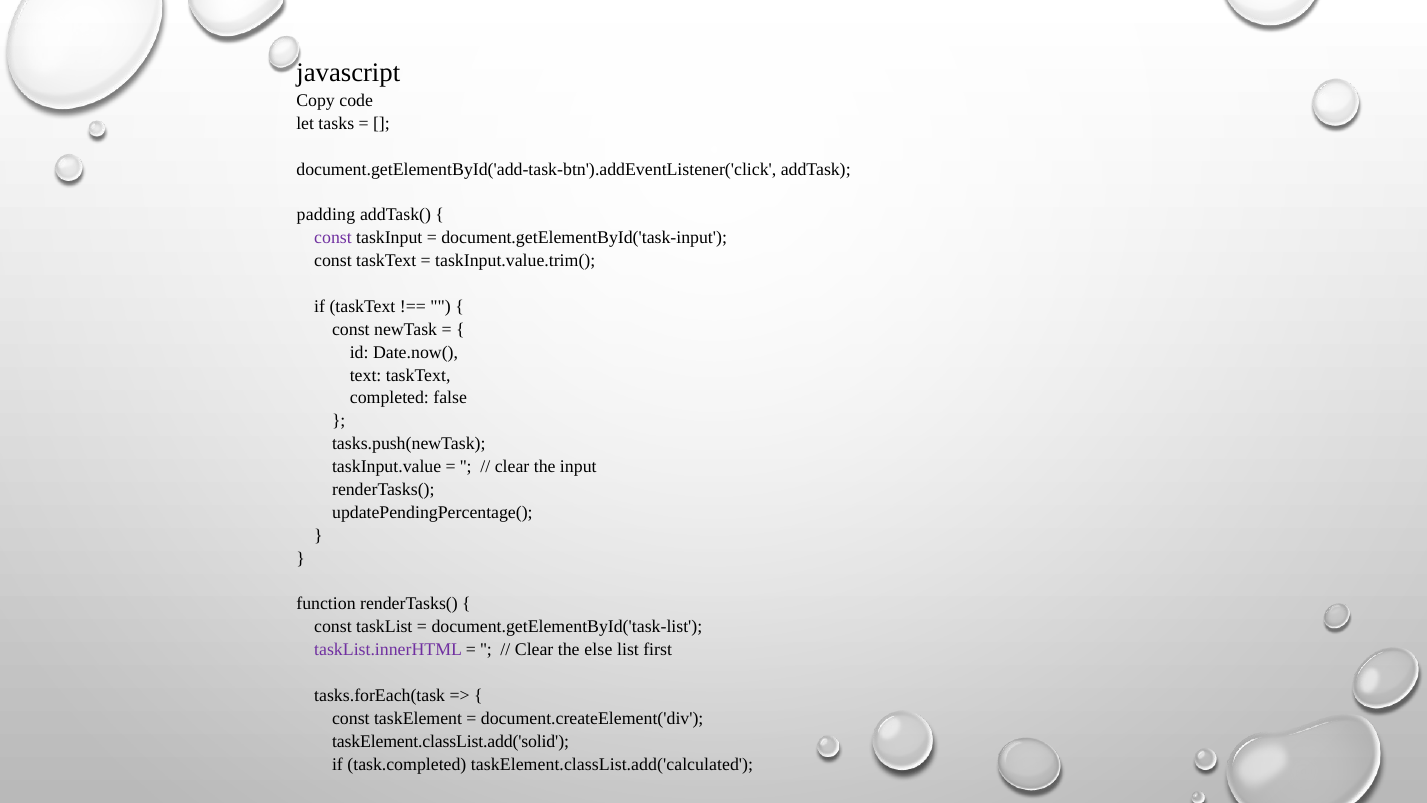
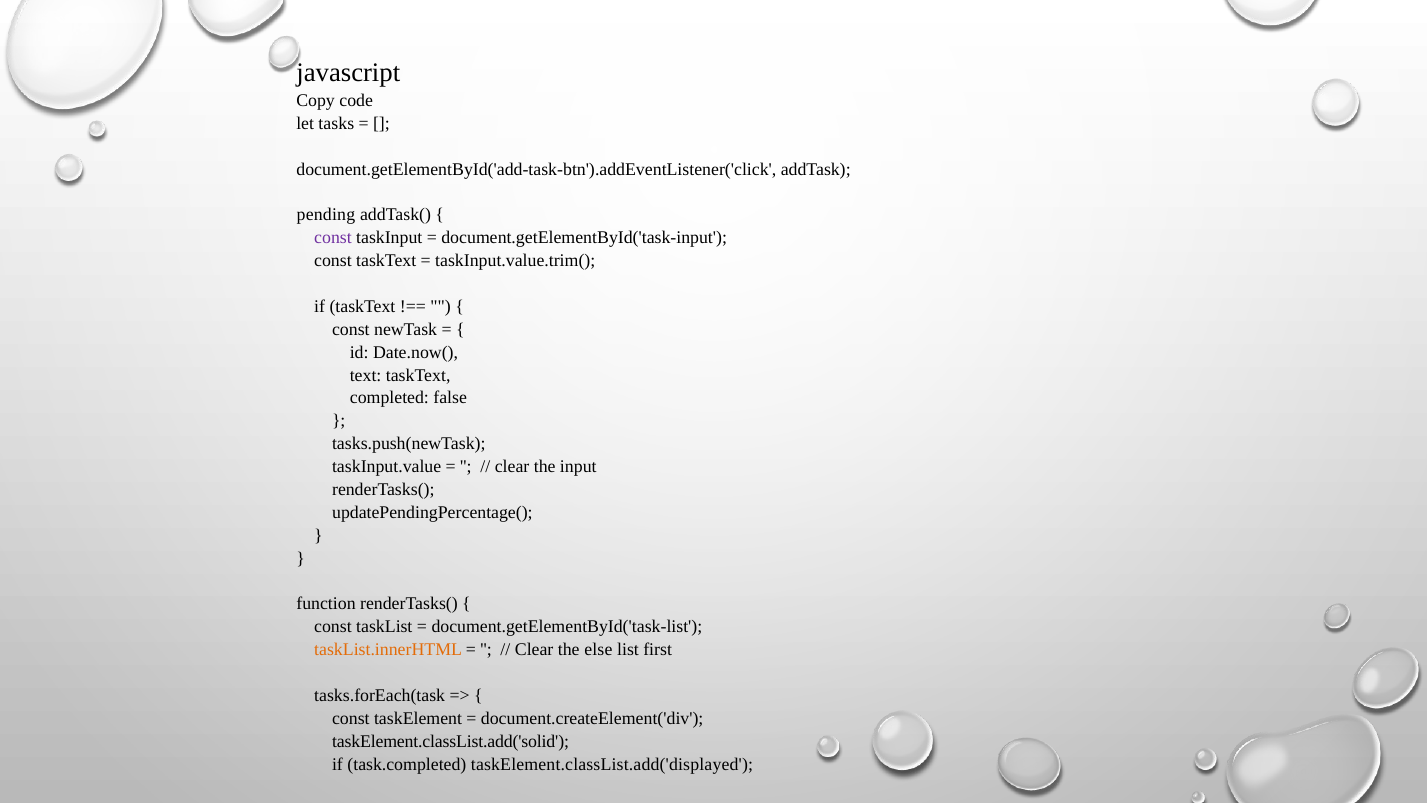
padding: padding -> pending
taskList.innerHTML colour: purple -> orange
taskElement.classList.add('calculated: taskElement.classList.add('calculated -> taskElement.classList.add('displayed
